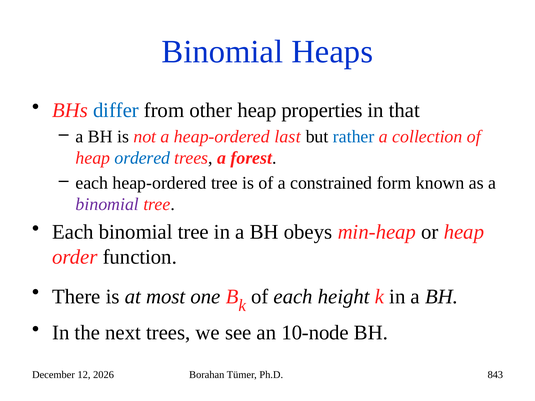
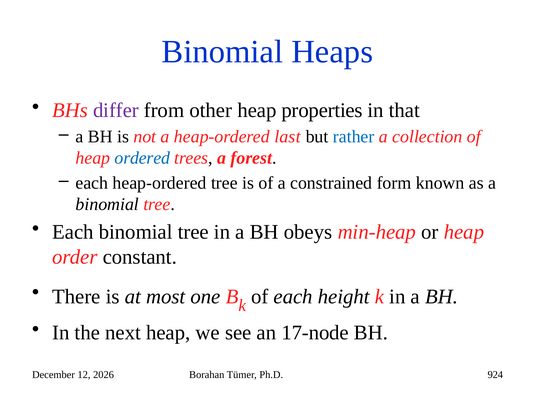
differ colour: blue -> purple
binomial at (107, 205) colour: purple -> black
function: function -> constant
next trees: trees -> heap
10-node: 10-node -> 17-node
843: 843 -> 924
